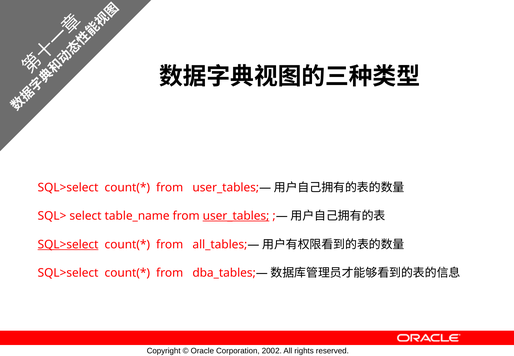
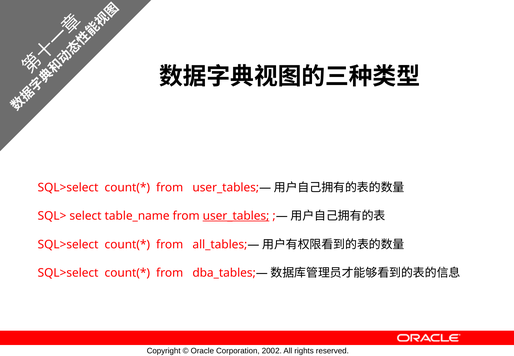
SQL>select at (68, 244) underline: present -> none
